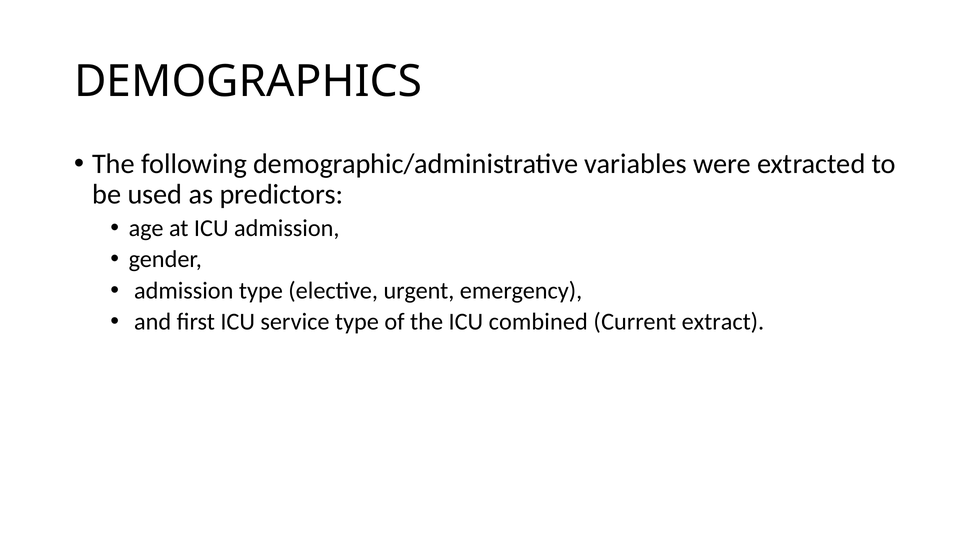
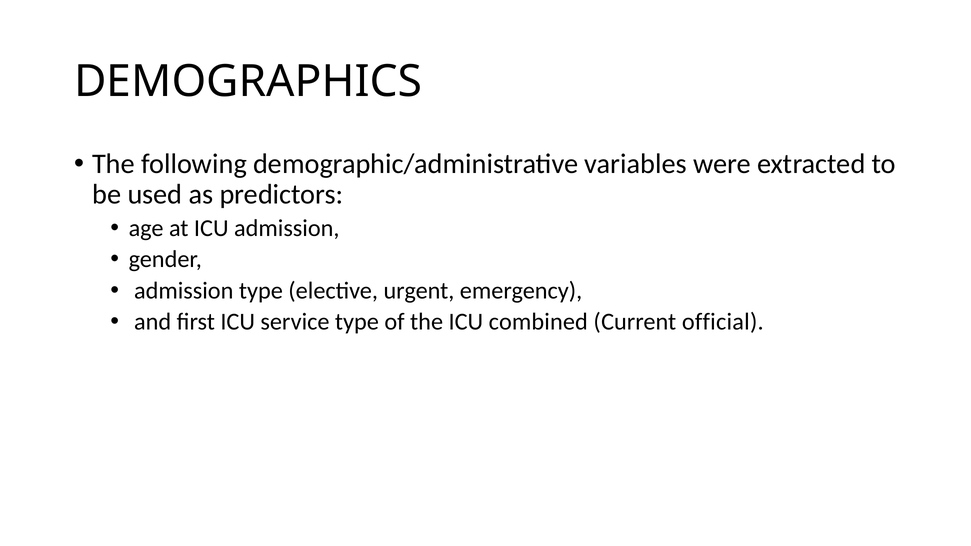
extract: extract -> official
